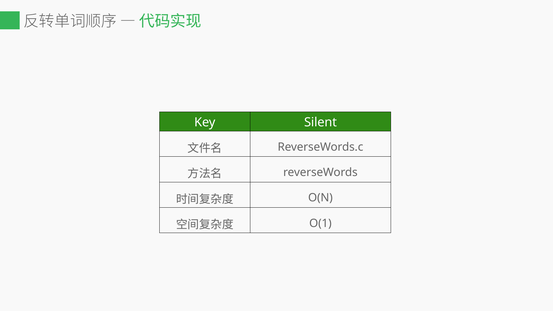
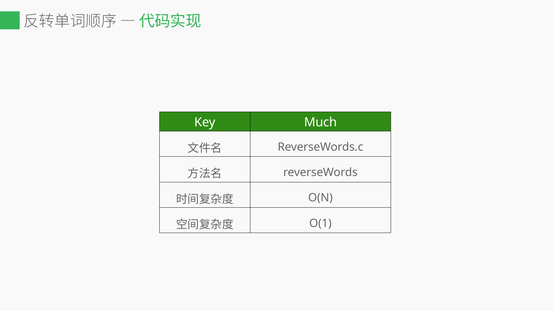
Silent: Silent -> Much
